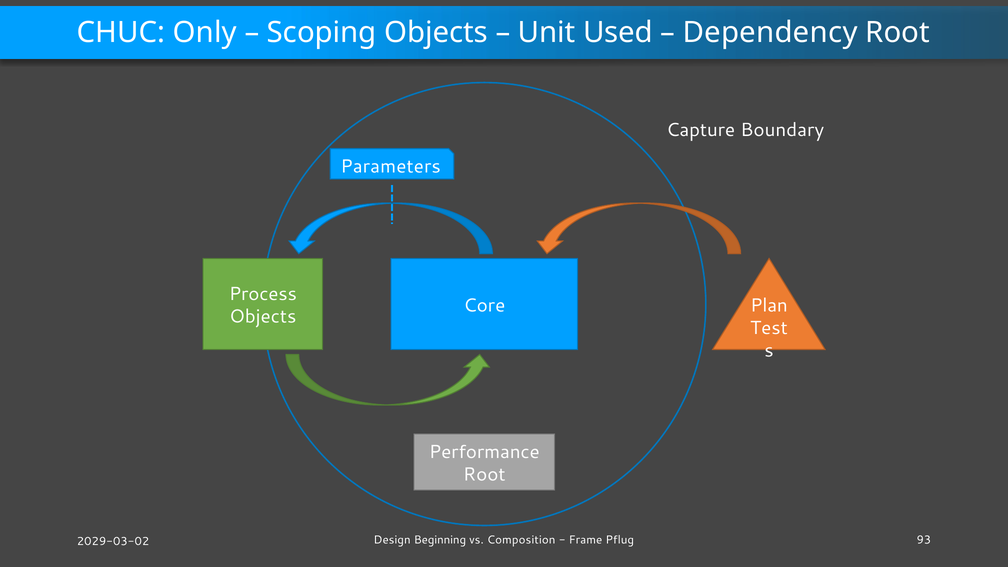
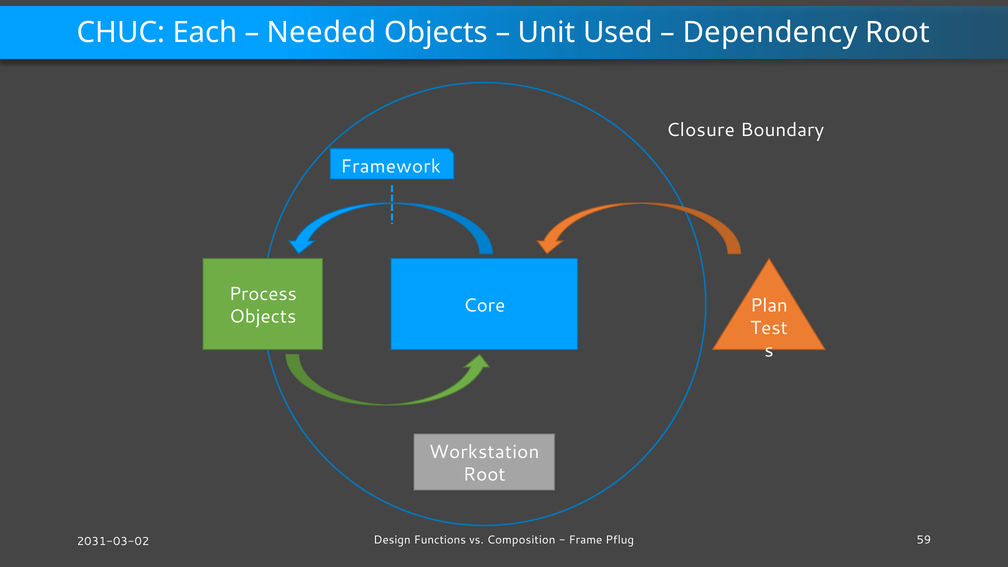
Only: Only -> Each
Scoping: Scoping -> Needed
Capture: Capture -> Closure
Parameters: Parameters -> Framework
Performance: Performance -> Workstation
Beginning: Beginning -> Functions
93: 93 -> 59
2029-03-02: 2029-03-02 -> 2031-03-02
